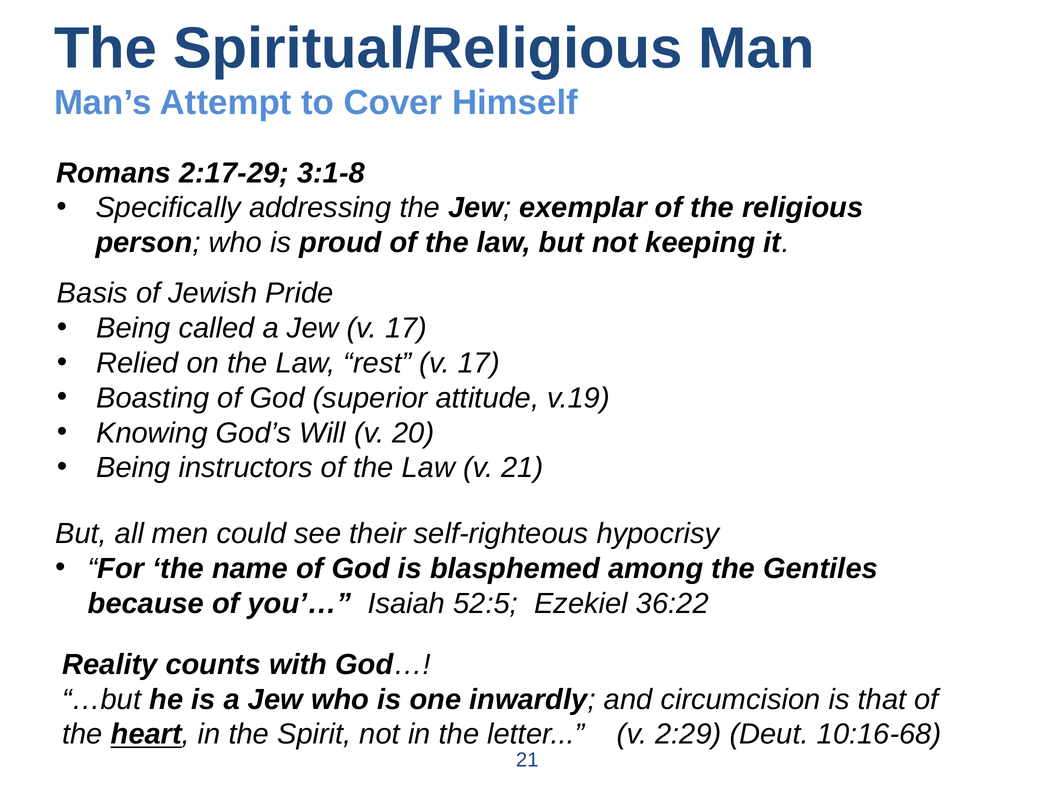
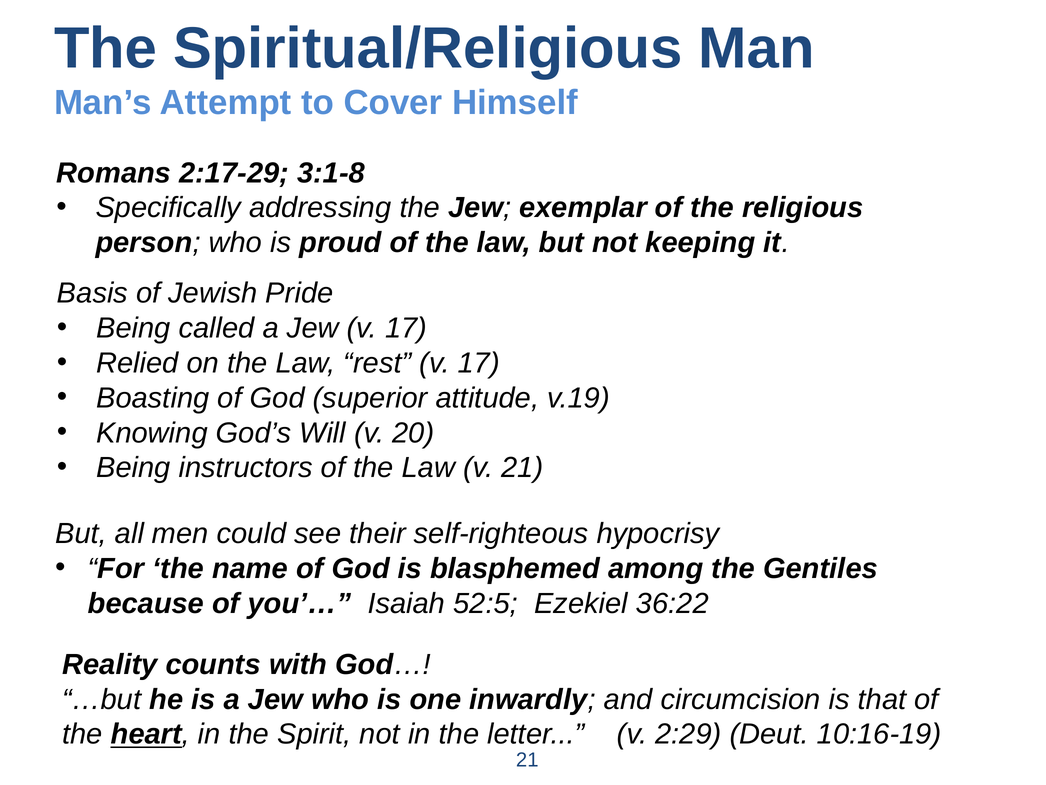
10:16-68: 10:16-68 -> 10:16-19
